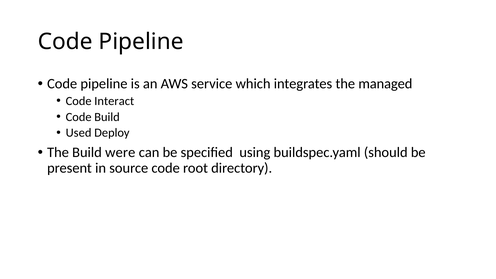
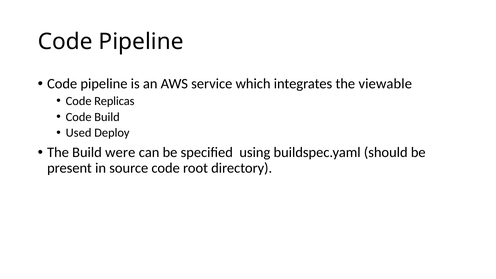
managed: managed -> viewable
Interact: Interact -> Replicas
